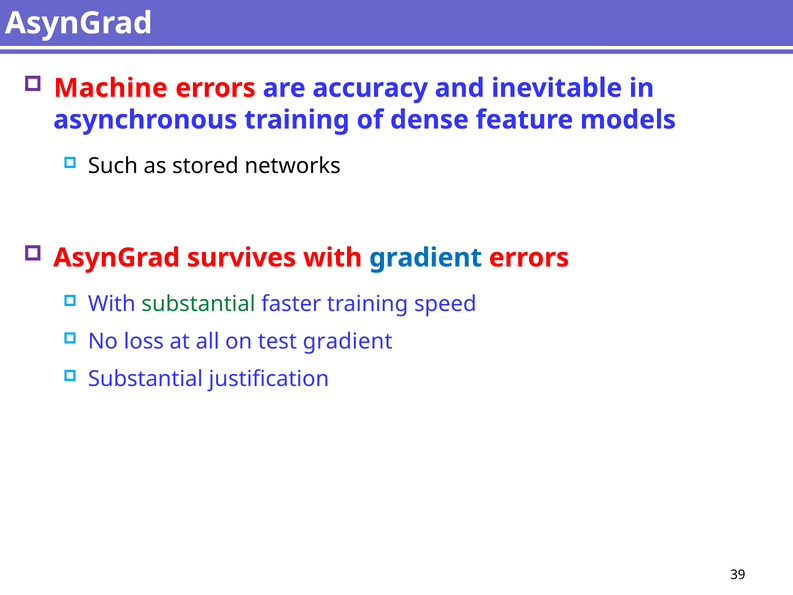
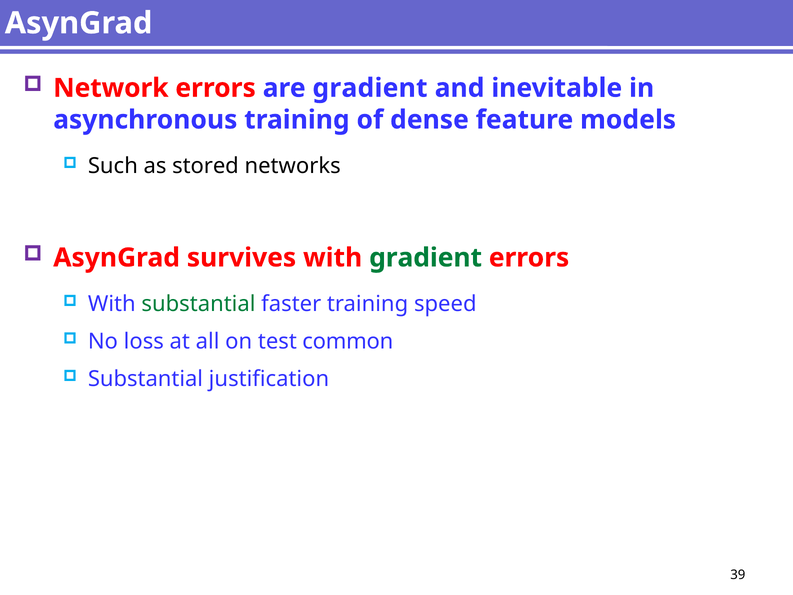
Machine: Machine -> Network
are accuracy: accuracy -> gradient
gradient at (426, 258) colour: blue -> green
test gradient: gradient -> common
